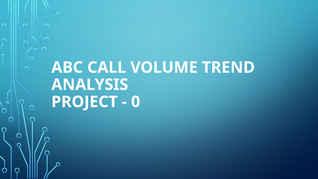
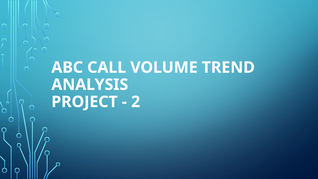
0: 0 -> 2
